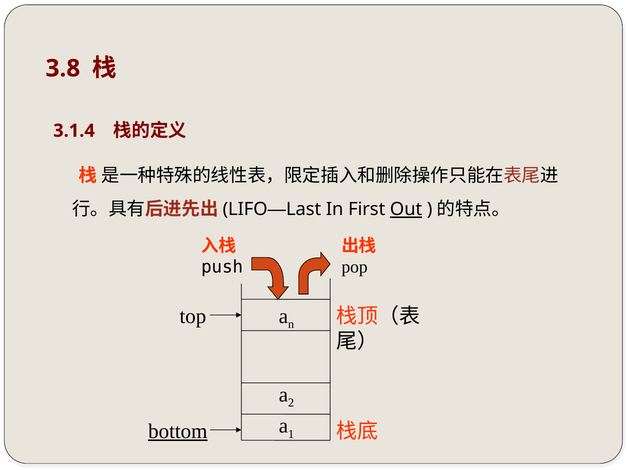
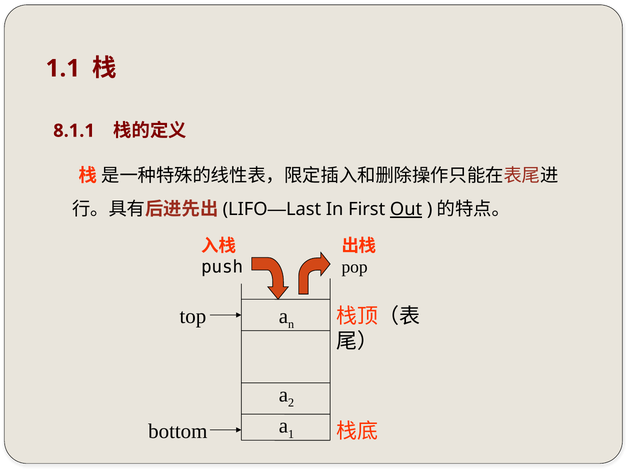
3.8: 3.8 -> 1.1
3.1.4: 3.1.4 -> 8.1.1
bottom underline: present -> none
